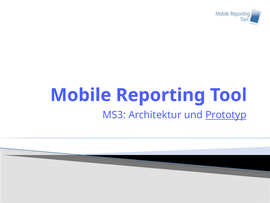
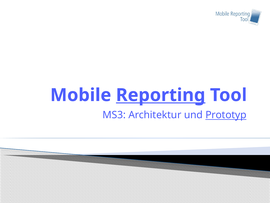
Reporting underline: none -> present
